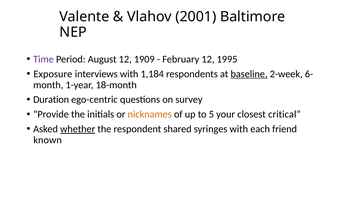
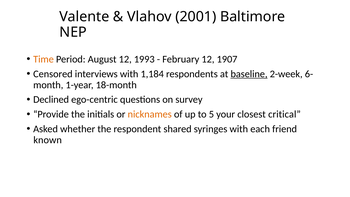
Time colour: purple -> orange
1909: 1909 -> 1993
1995: 1995 -> 1907
Exposure: Exposure -> Censored
Duration: Duration -> Declined
whether underline: present -> none
